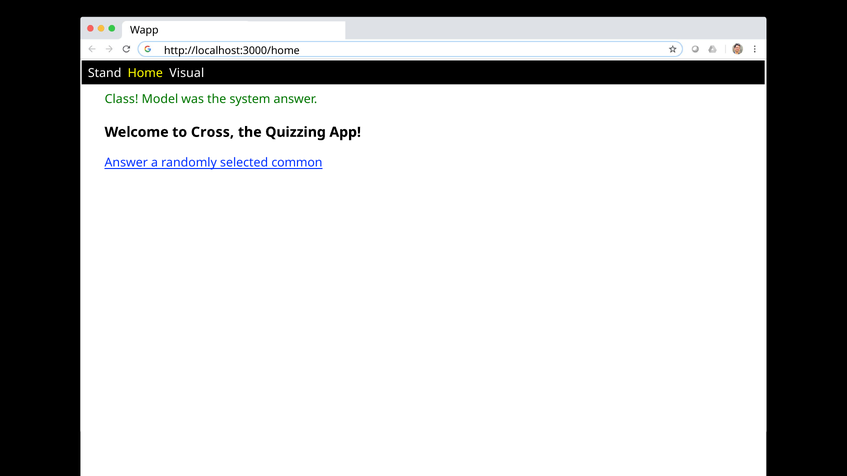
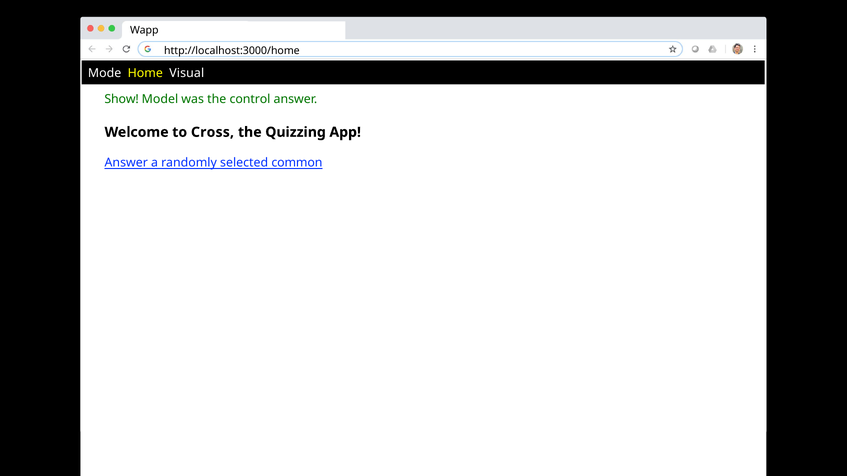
Stand: Stand -> Mode
Class: Class -> Show
system: system -> control
